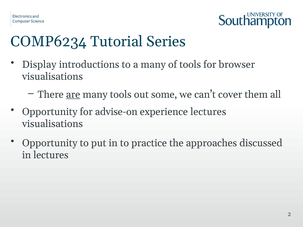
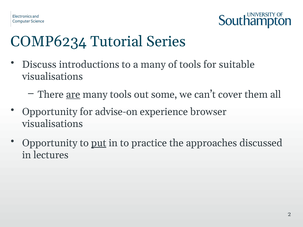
Display: Display -> Discuss
browser: browser -> suitable
experience lectures: lectures -> browser
put underline: none -> present
